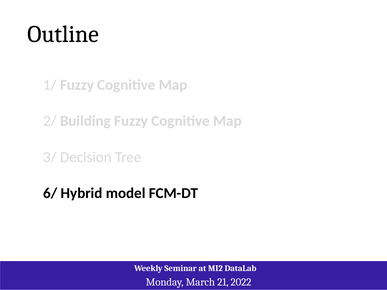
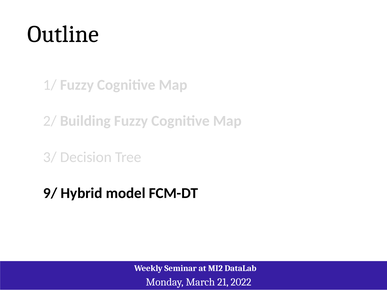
6/: 6/ -> 9/
